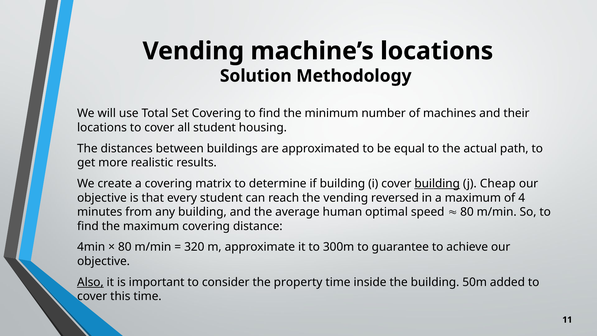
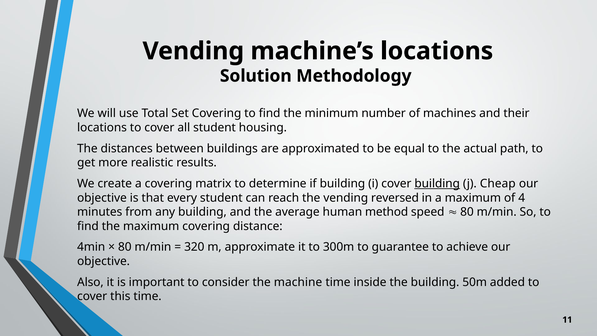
optimal: optimal -> method
Also underline: present -> none
property: property -> machine
